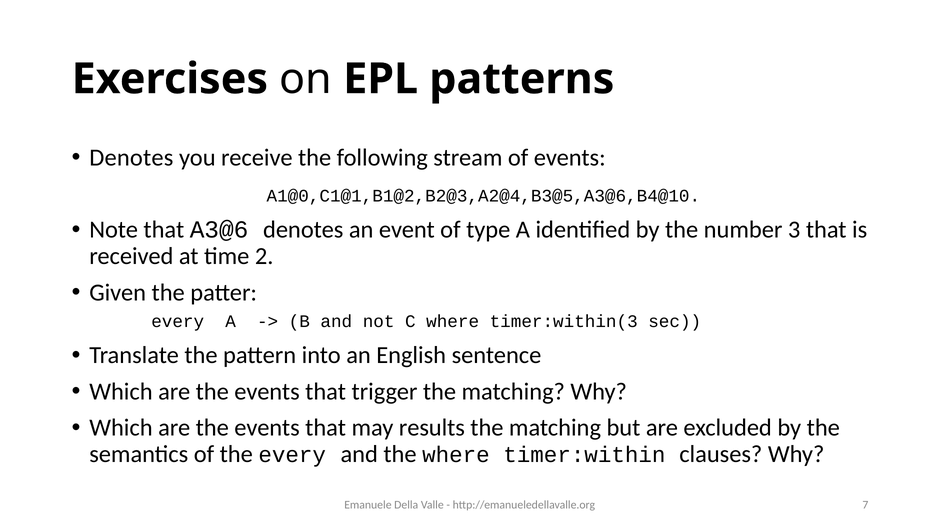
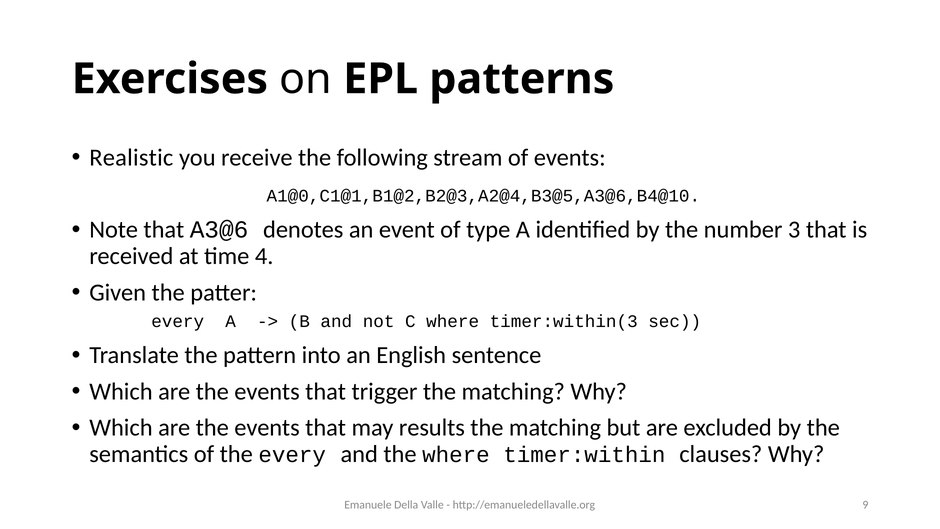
Denotes at (131, 157): Denotes -> Realistic
2: 2 -> 4
7: 7 -> 9
